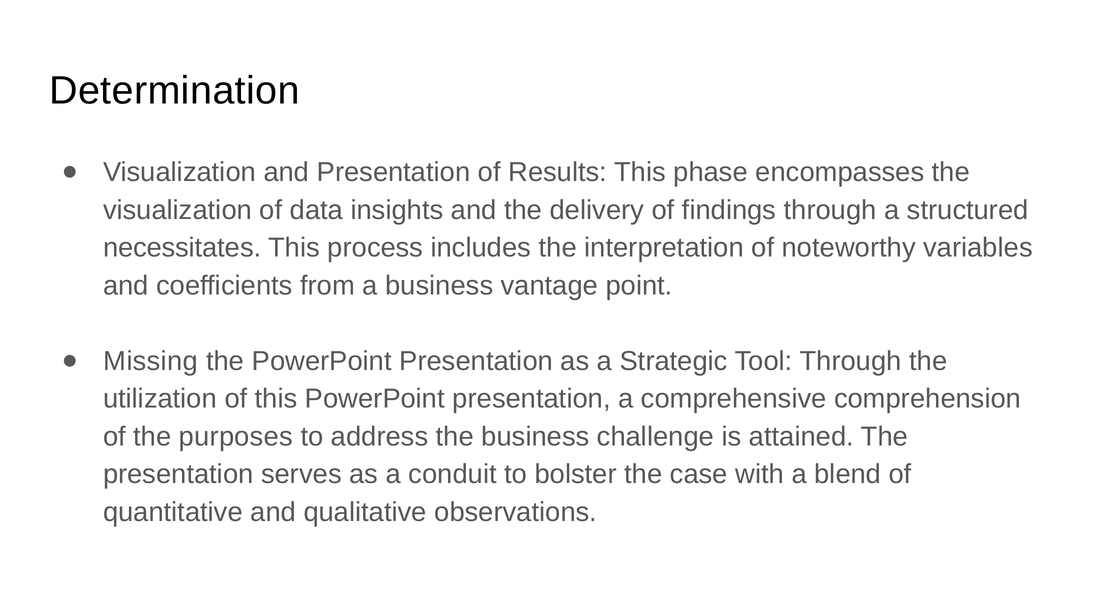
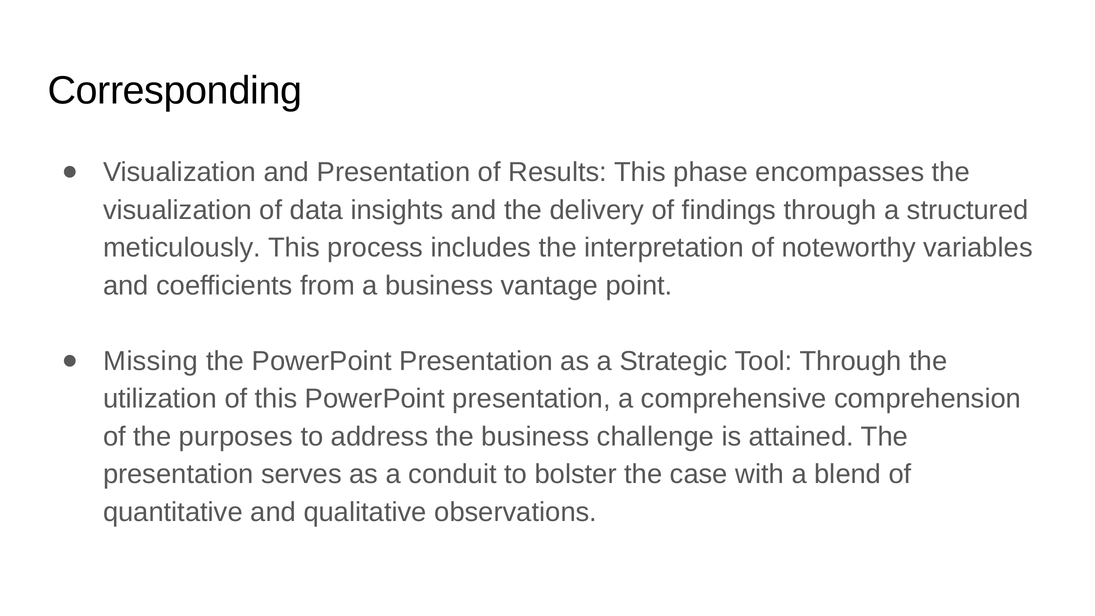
Determination: Determination -> Corresponding
necessitates: necessitates -> meticulously
